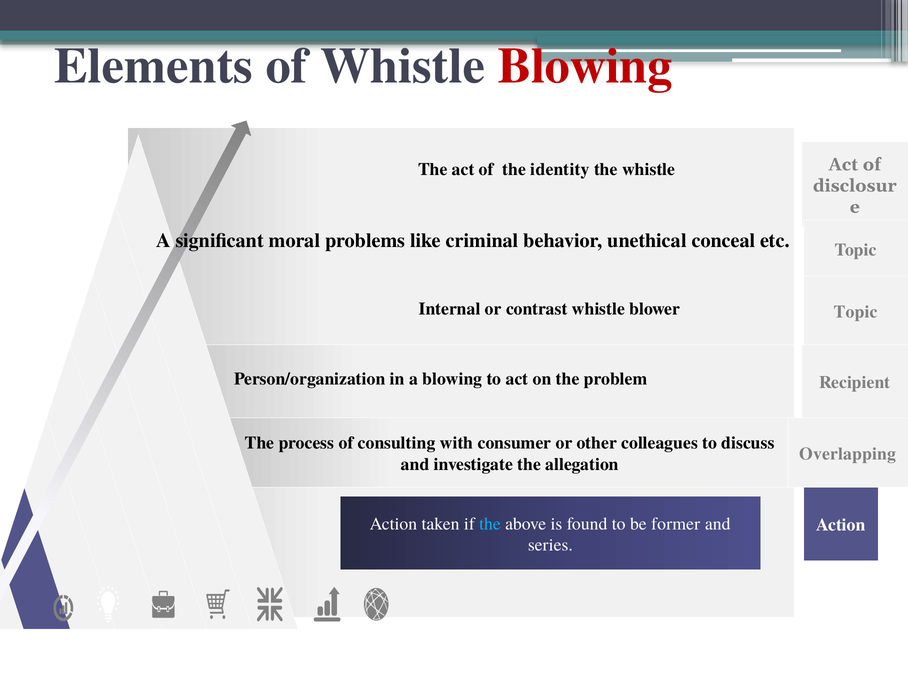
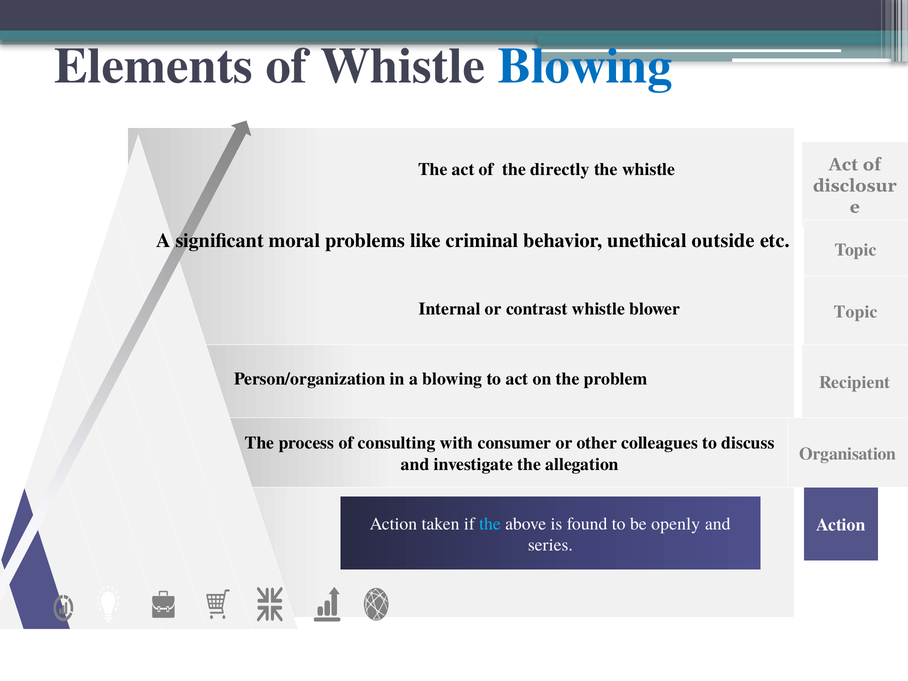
Blowing at (585, 66) colour: red -> blue
identity: identity -> directly
conceal: conceal -> outside
Overlapping: Overlapping -> Organisation
former: former -> openly
